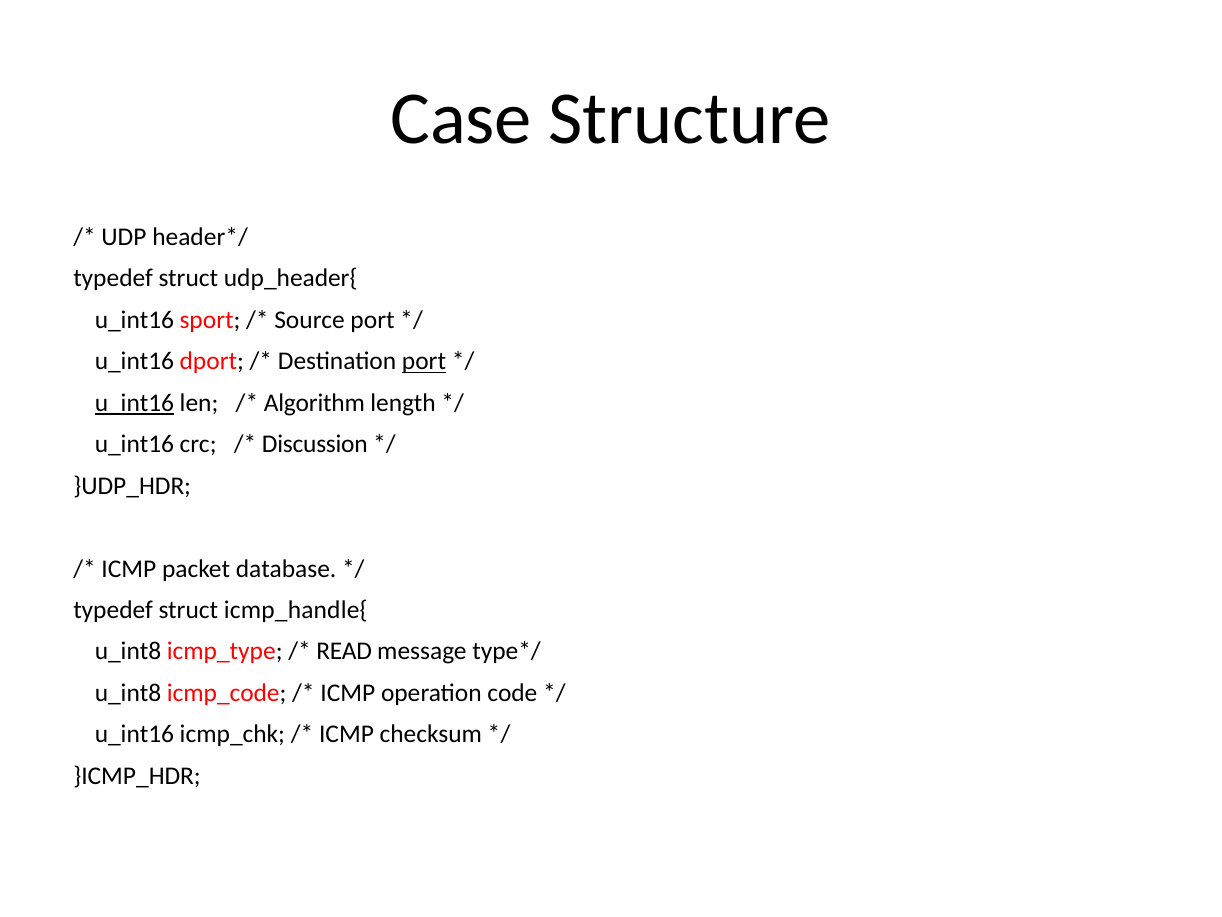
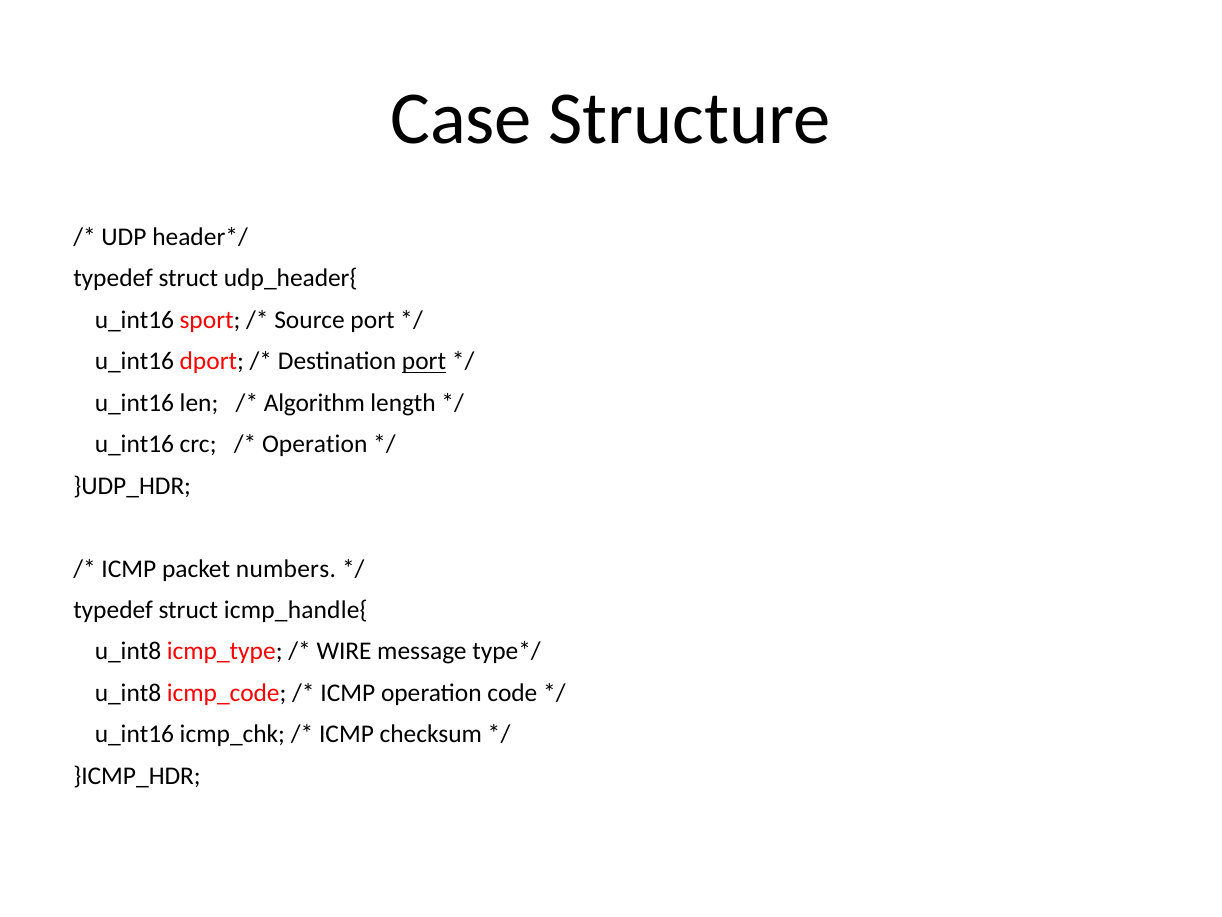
u_int16 at (134, 403) underline: present -> none
Discussion at (315, 444): Discussion -> Operation
database: database -> numbers
READ: READ -> WIRE
